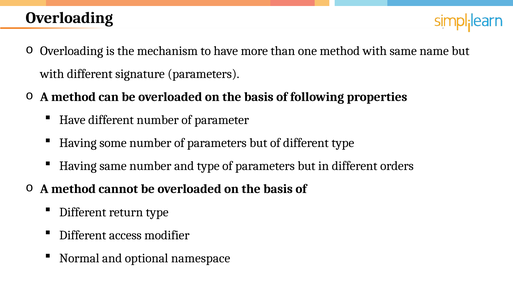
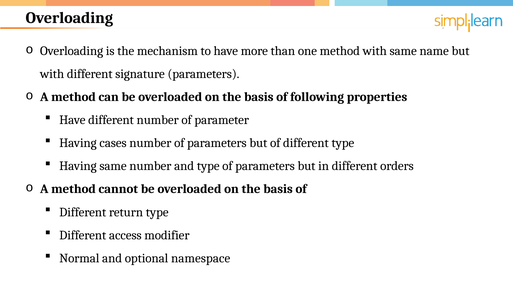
some: some -> cases
